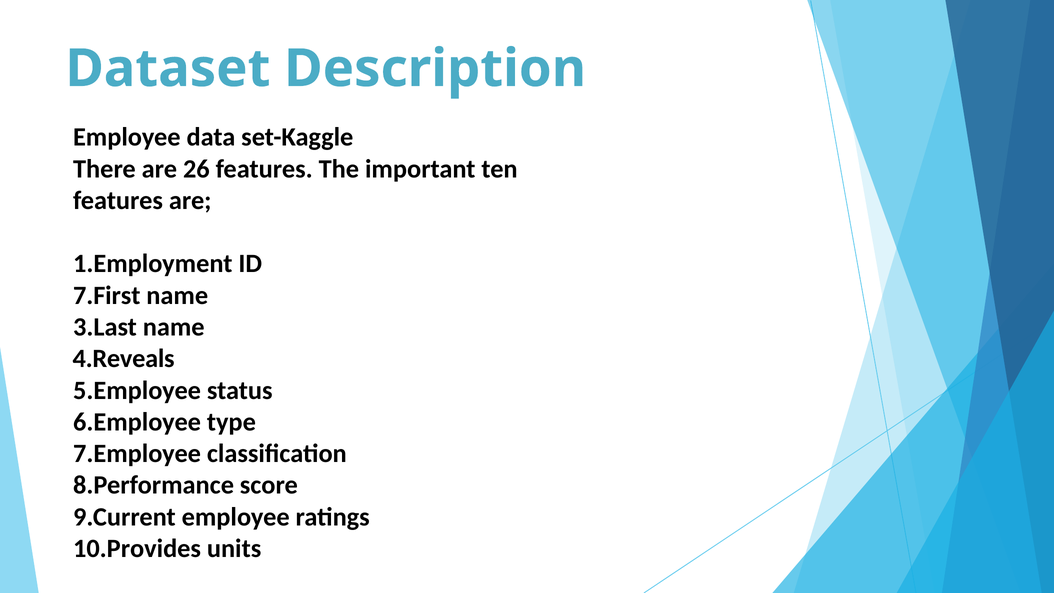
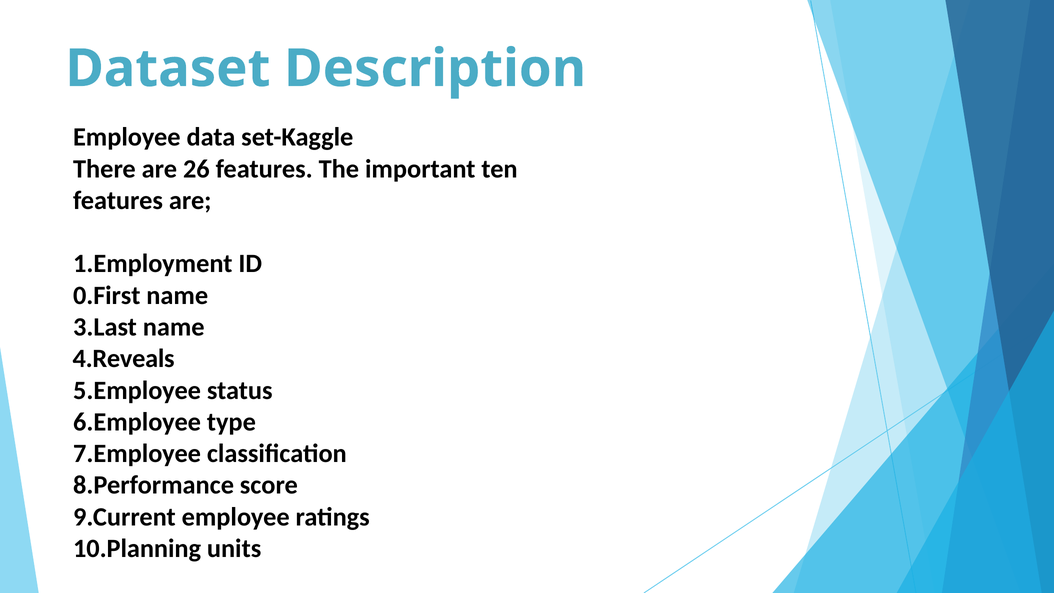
7.First: 7.First -> 0.First
10.Provides: 10.Provides -> 10.Planning
